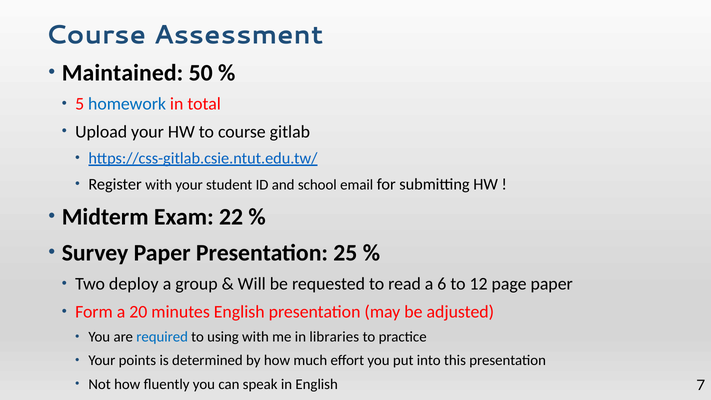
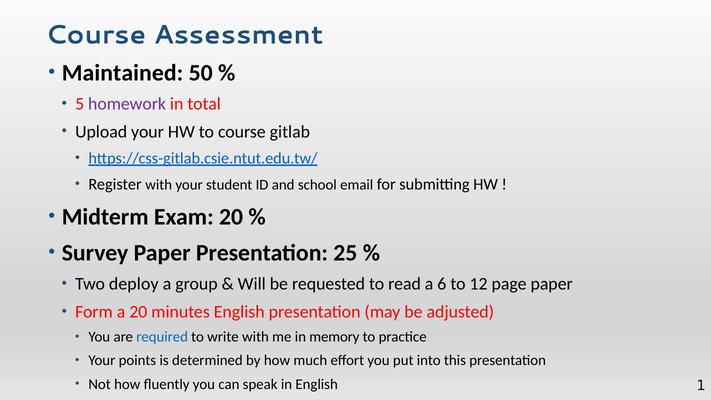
homework colour: blue -> purple
Exam 22: 22 -> 20
using: using -> write
libraries: libraries -> memory
7: 7 -> 1
